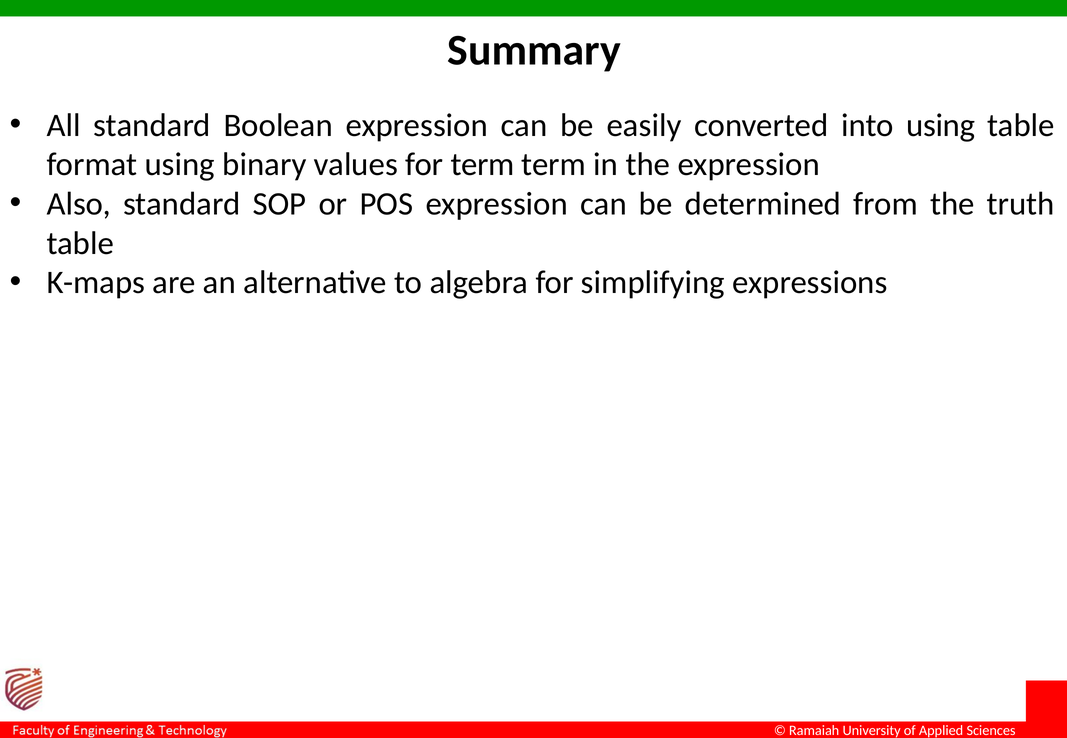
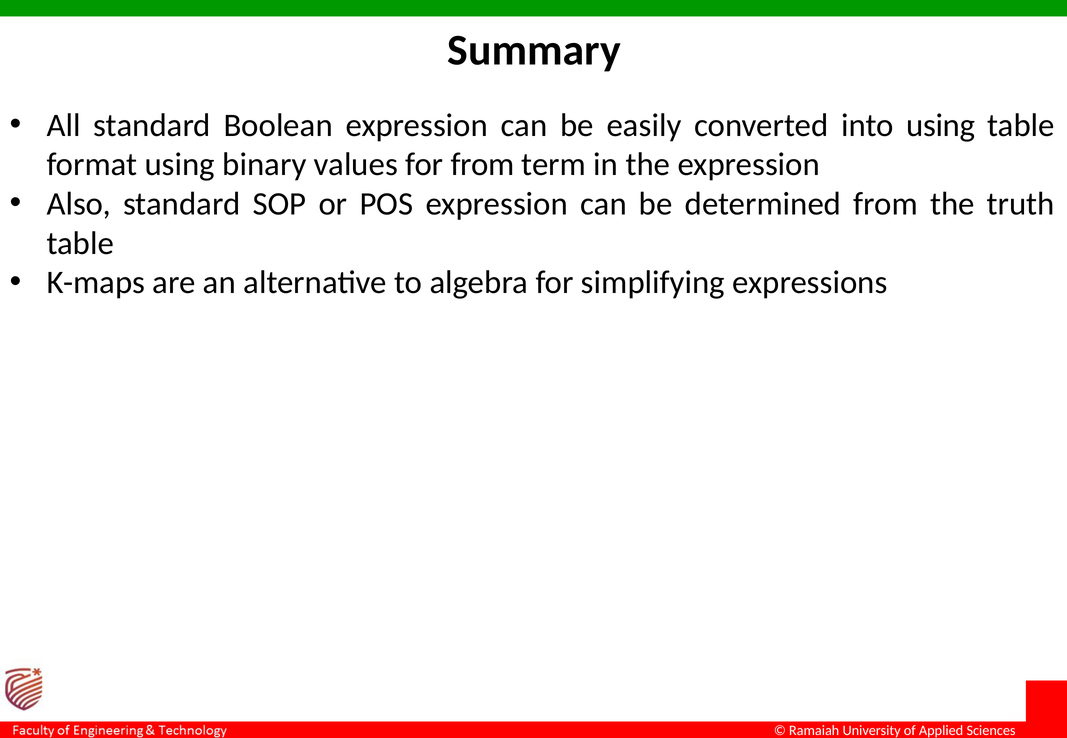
for term: term -> from
